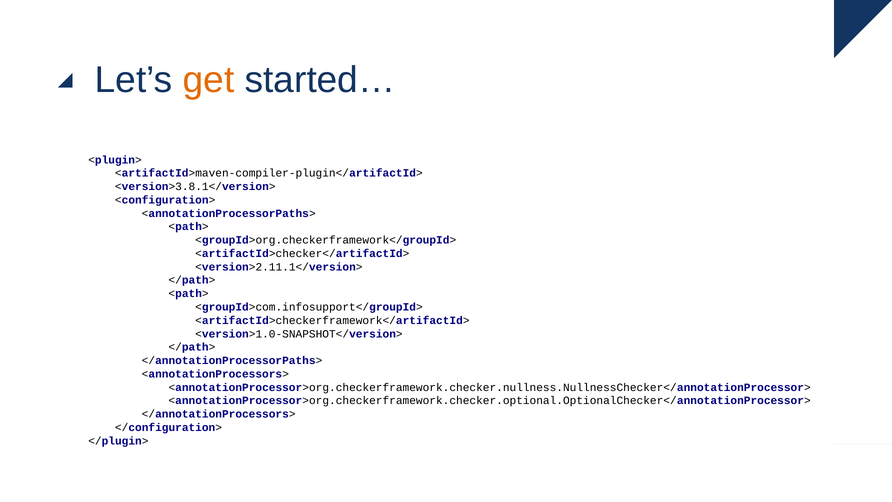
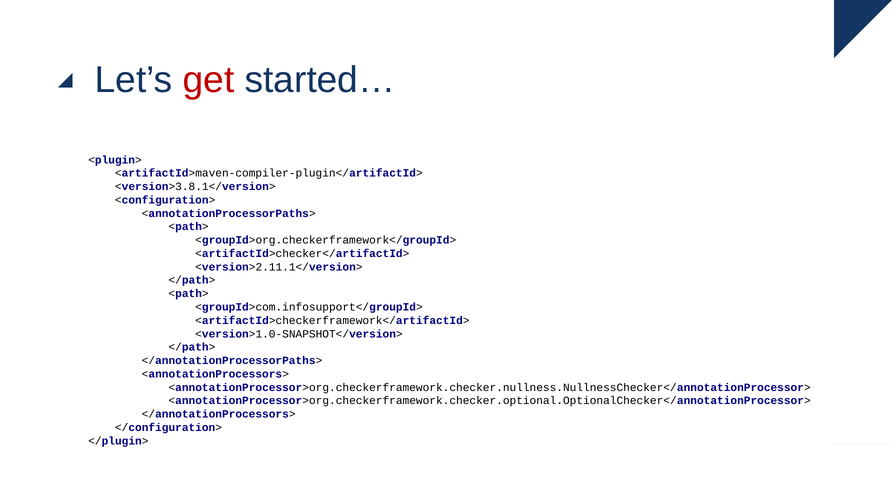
get colour: orange -> red
